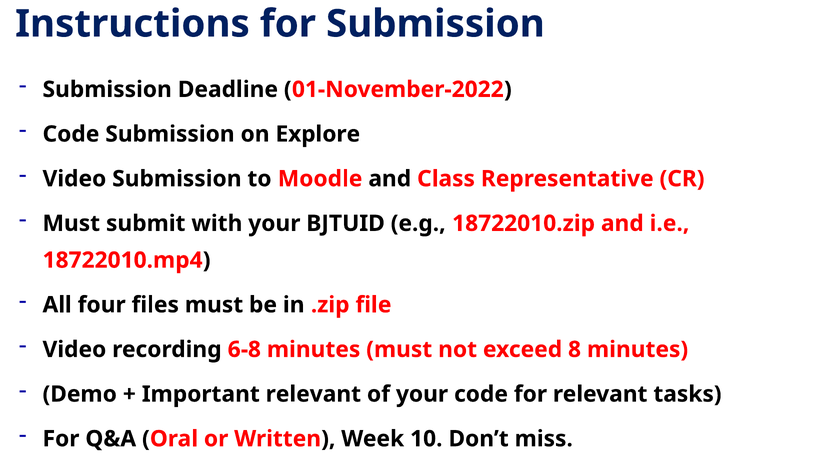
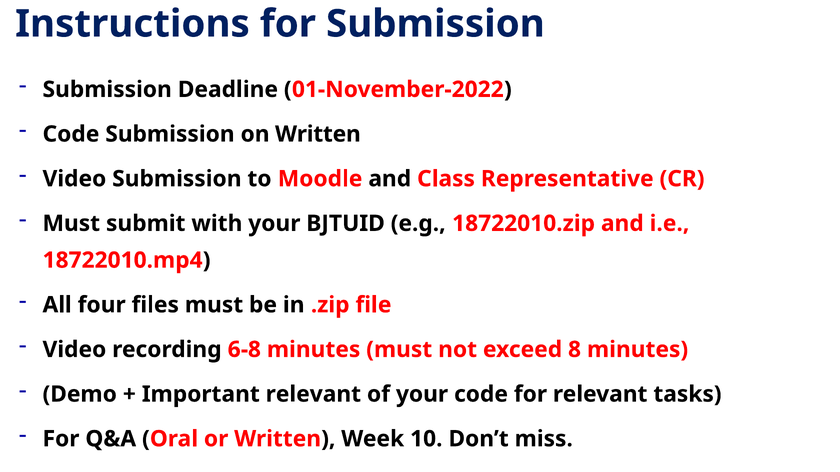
on Explore: Explore -> Written
